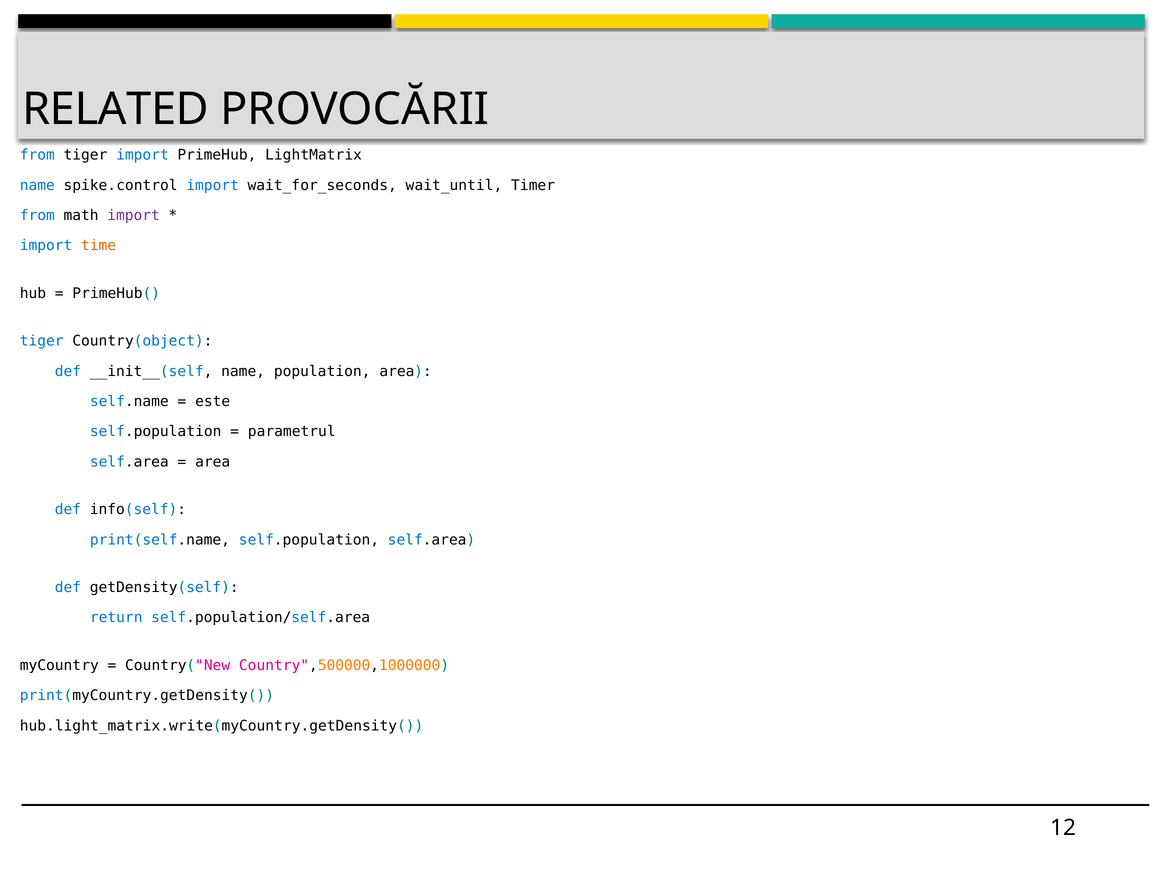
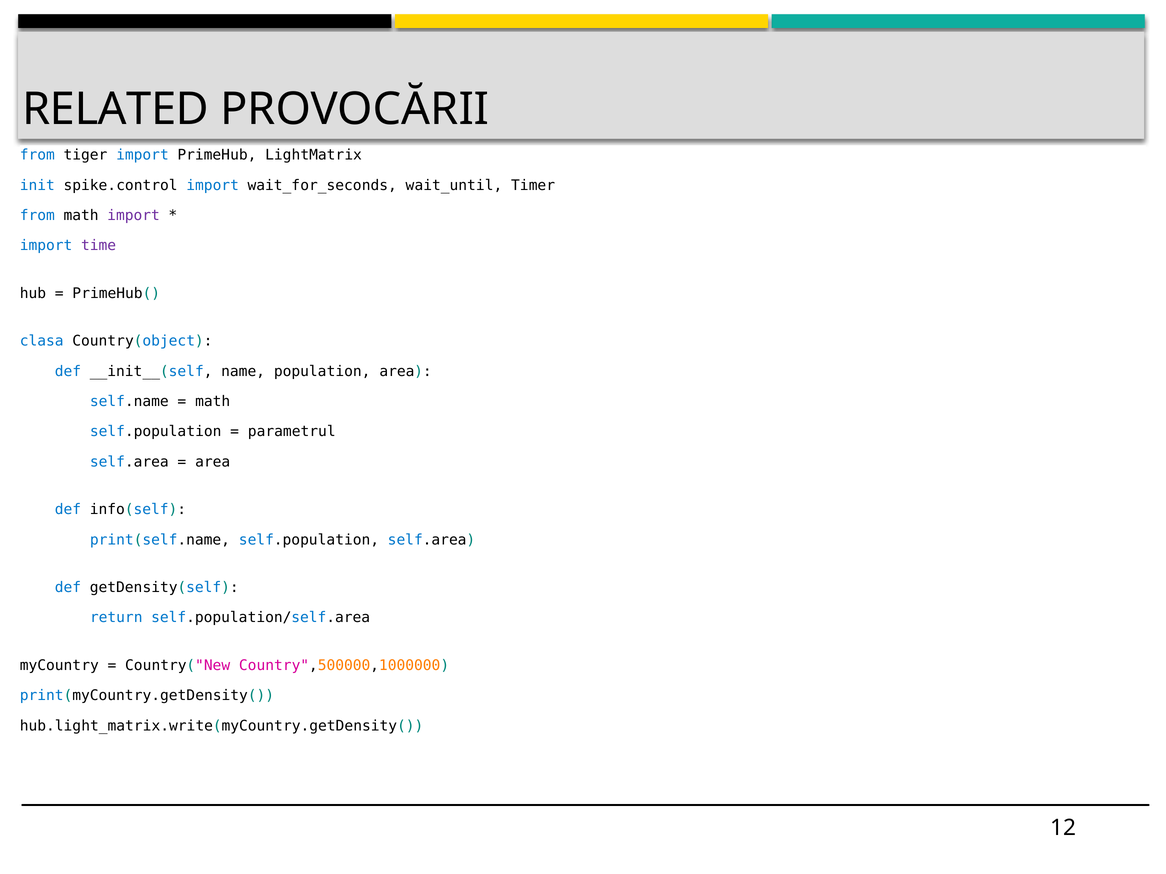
name at (37, 185): name -> init
time colour: orange -> purple
tiger at (42, 341): tiger -> clasa
este at (213, 402): este -> math
